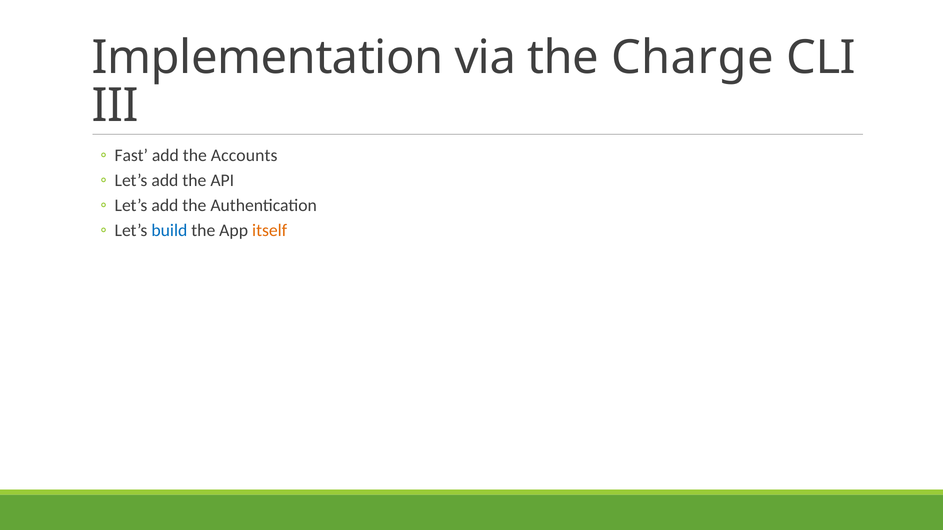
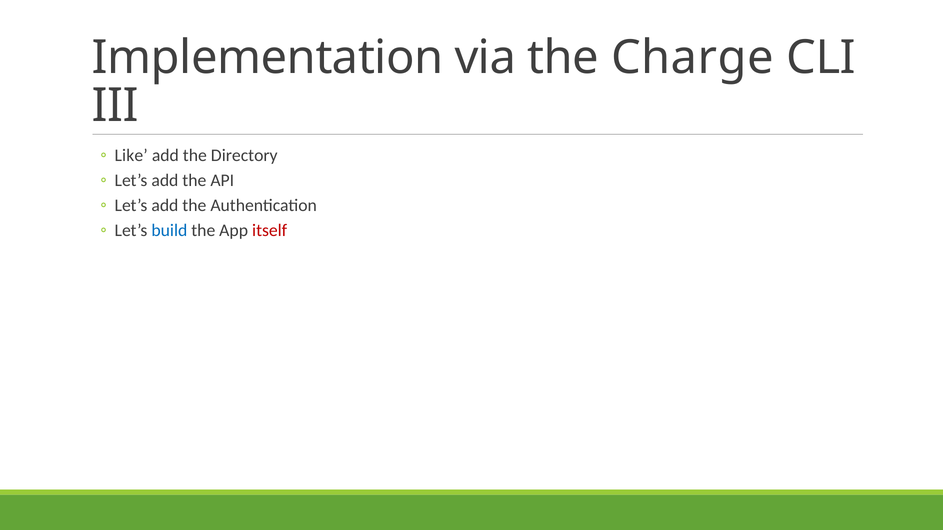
Fast: Fast -> Like
Accounts: Accounts -> Directory
itself colour: orange -> red
